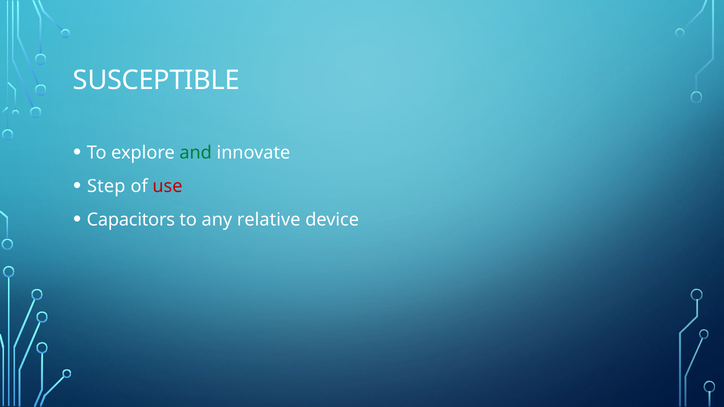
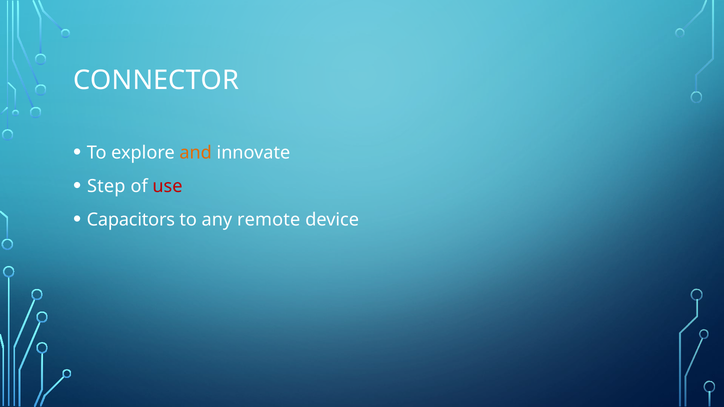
SUSCEPTIBLE: SUSCEPTIBLE -> CONNECTOR
and colour: green -> orange
relative: relative -> remote
